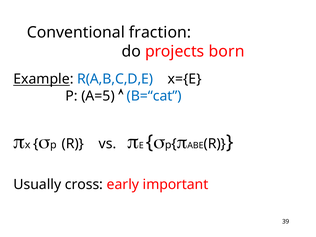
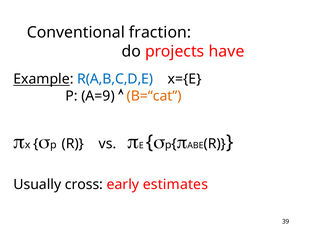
born: born -> have
A=5: A=5 -> A=9
B=“cat colour: blue -> orange
important: important -> estimates
